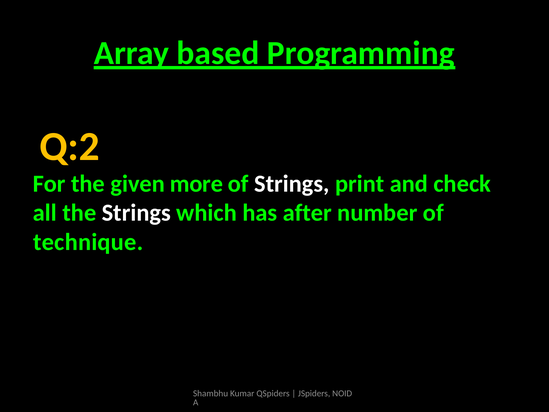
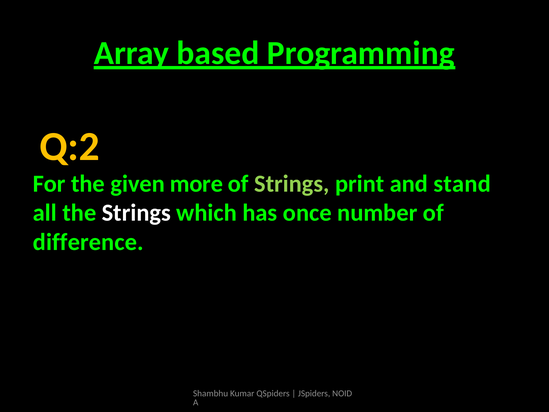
Strings at (292, 184) colour: white -> light green
check: check -> stand
after: after -> once
technique: technique -> difference
